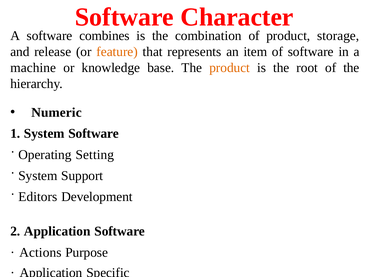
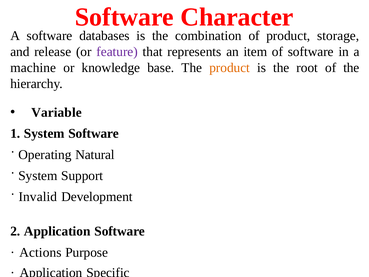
combines: combines -> databases
feature colour: orange -> purple
Numeric: Numeric -> Variable
Setting: Setting -> Natural
Editors: Editors -> Invalid
